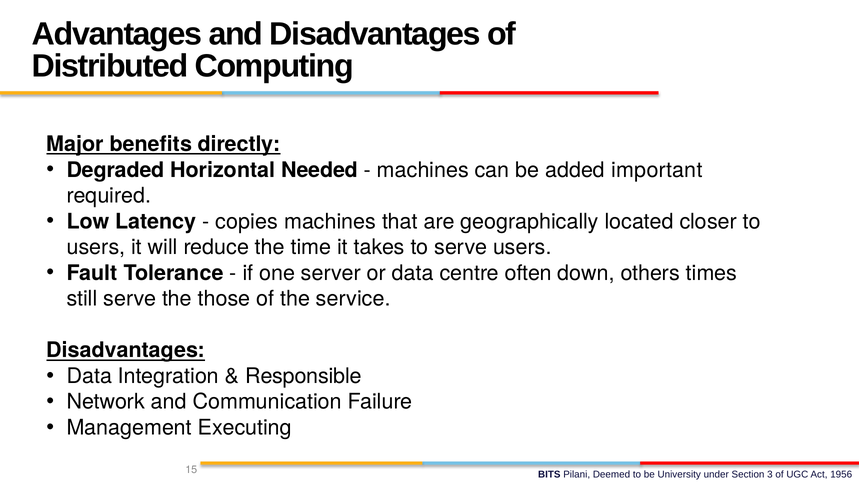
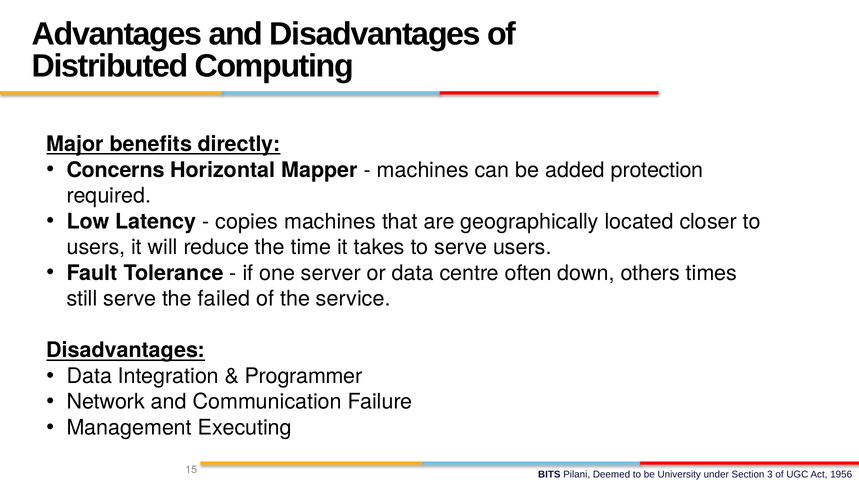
Degraded: Degraded -> Concerns
Needed: Needed -> Mapper
important: important -> protection
those: those -> failed
Responsible: Responsible -> Programmer
